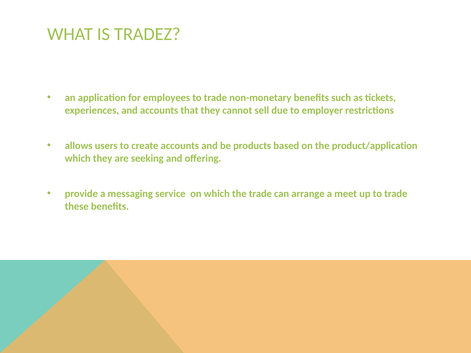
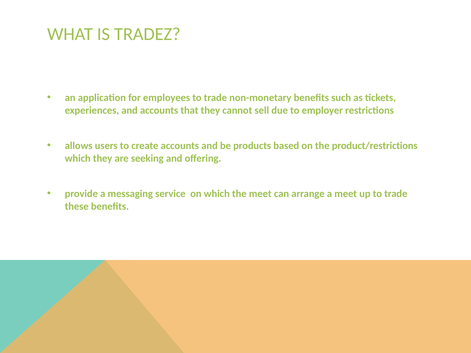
product/application: product/application -> product/restrictions
the trade: trade -> meet
